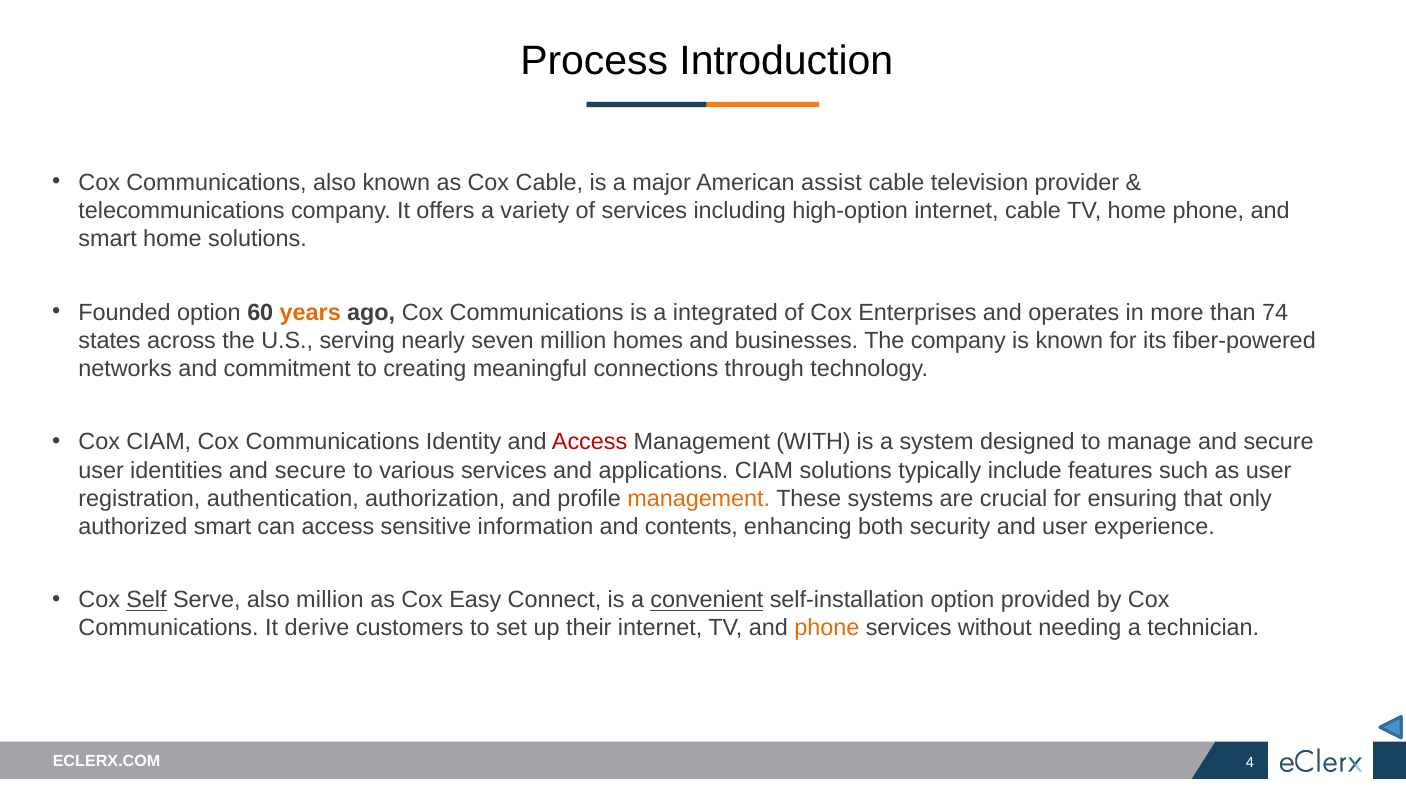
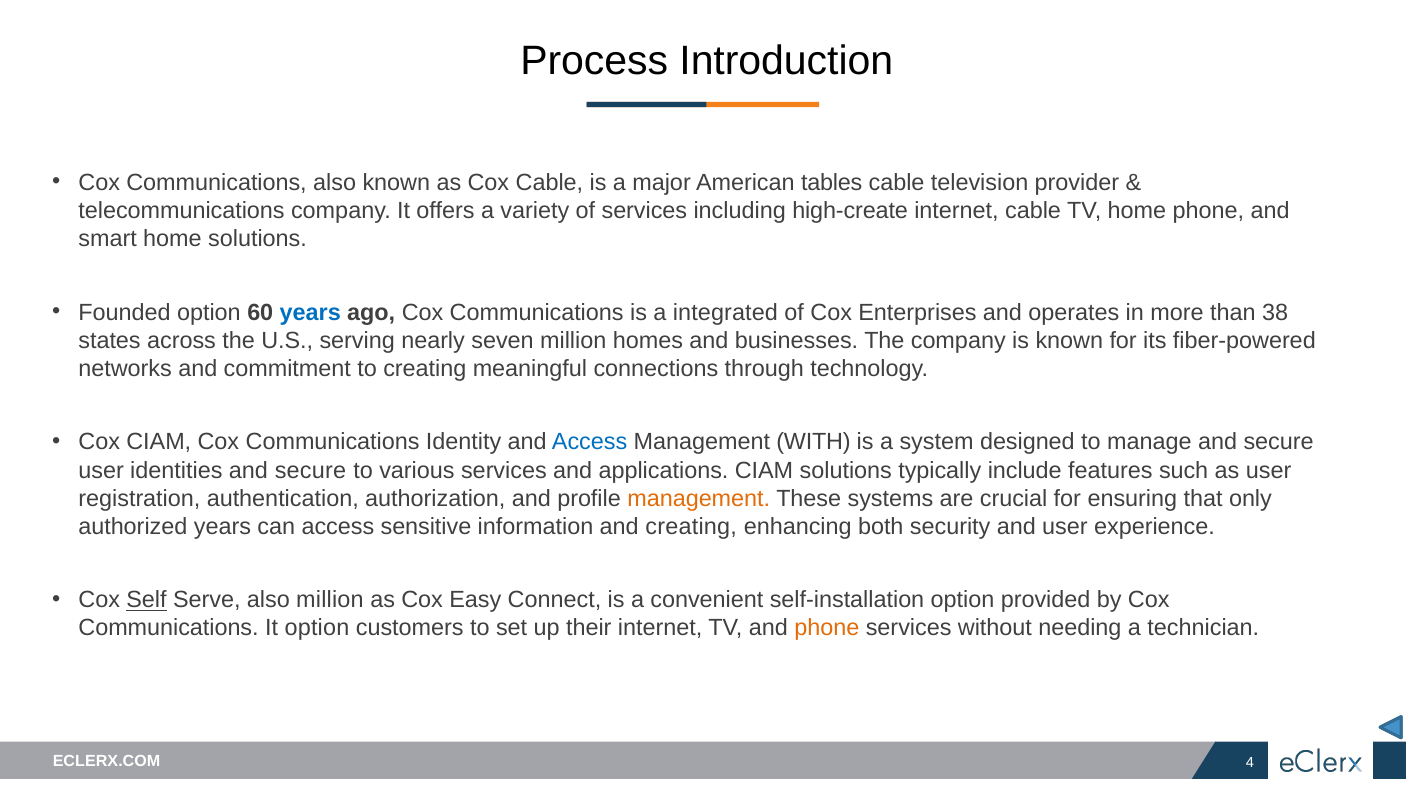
assist: assist -> tables
high-option: high-option -> high-create
years at (310, 312) colour: orange -> blue
74: 74 -> 38
Access at (590, 442) colour: red -> blue
authorized smart: smart -> years
and contents: contents -> creating
convenient underline: present -> none
It derive: derive -> option
